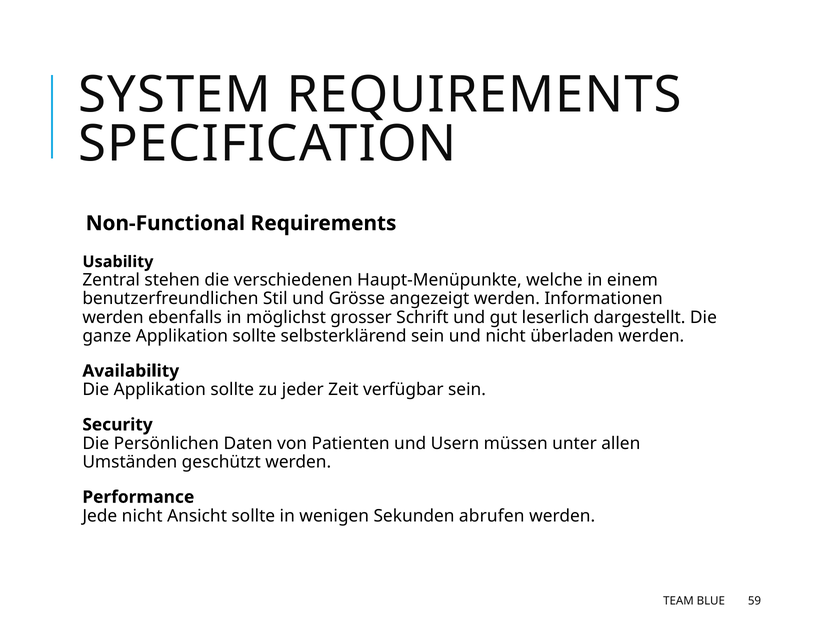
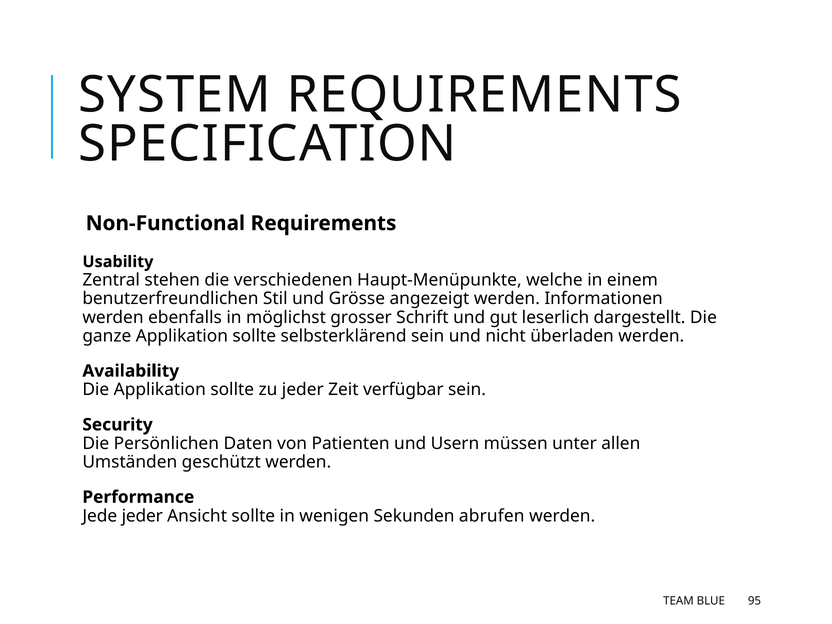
Jede nicht: nicht -> jeder
59: 59 -> 95
